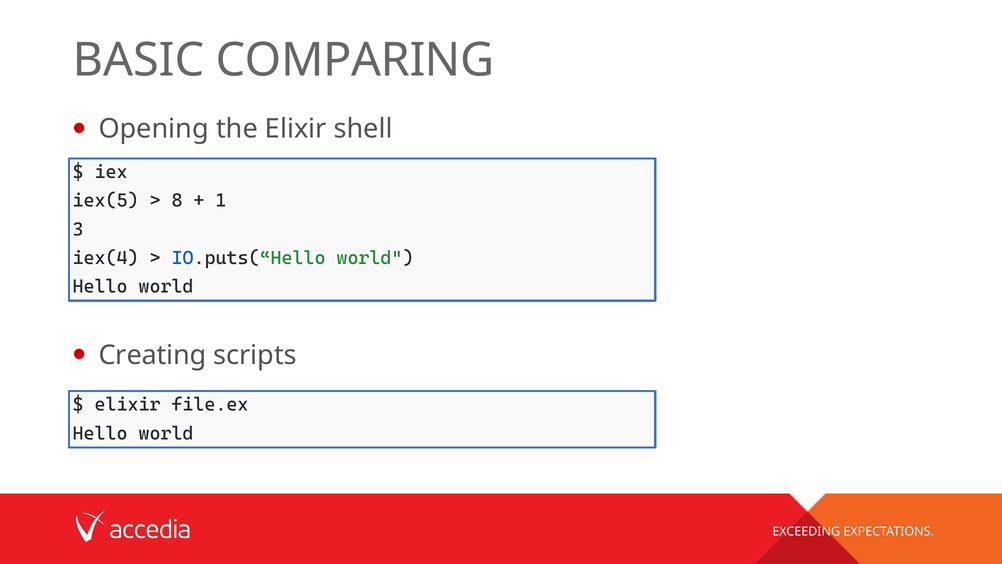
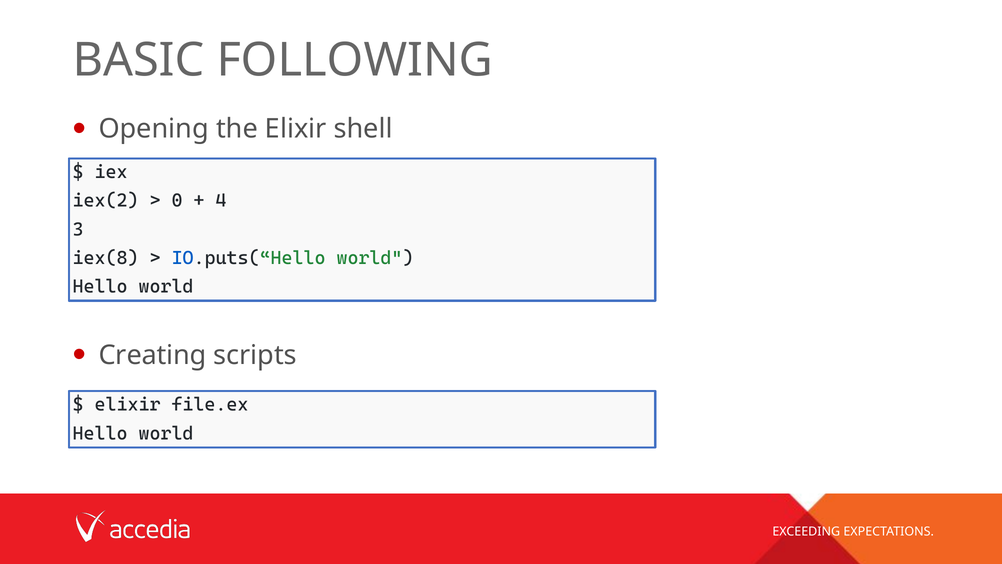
COMPARING: COMPARING -> FOLLOWING
iex(5: iex(5 -> iex(2
8: 8 -> 0
1: 1 -> 4
iex(4: iex(4 -> iex(8
